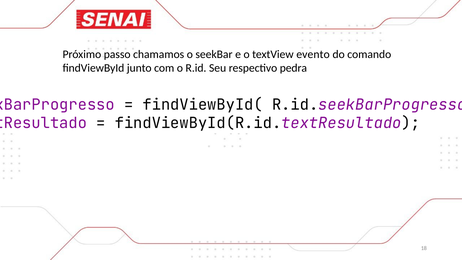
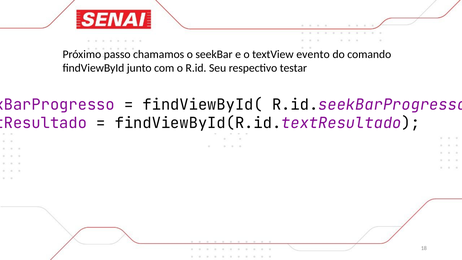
pedra: pedra -> testar
